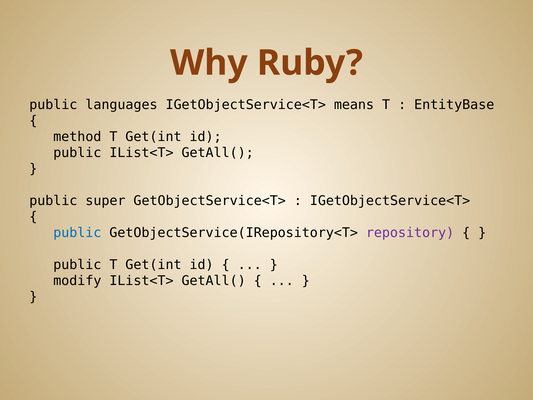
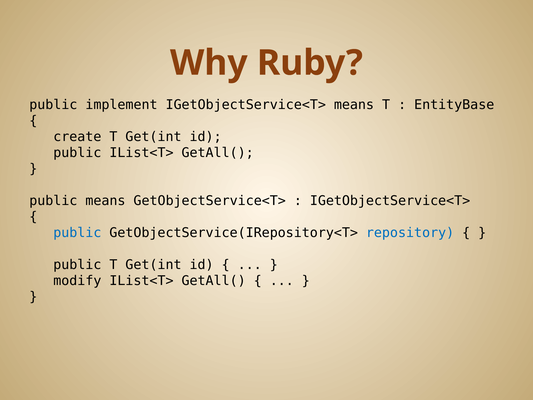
languages: languages -> implement
method: method -> create
public super: super -> means
repository colour: purple -> blue
